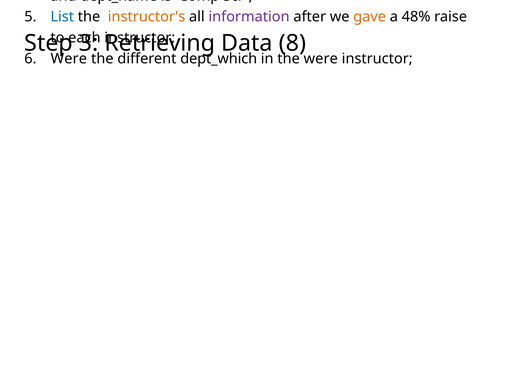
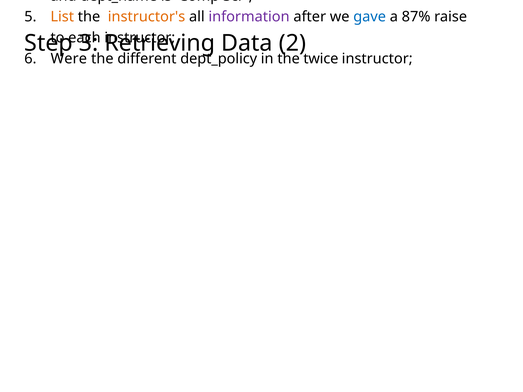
List at (62, 17) colour: blue -> orange
gave colour: orange -> blue
48%: 48% -> 87%
Data 8: 8 -> 2
dept_which: dept_which -> dept_policy
the were: were -> twice
